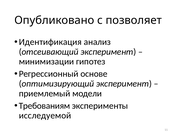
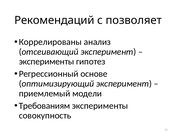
Опубликовано: Опубликовано -> Рекомендаций
Идентификация: Идентификация -> Коррелированы
минимизации at (46, 62): минимизации -> эксперименты
исследуемой: исследуемой -> совокупность
